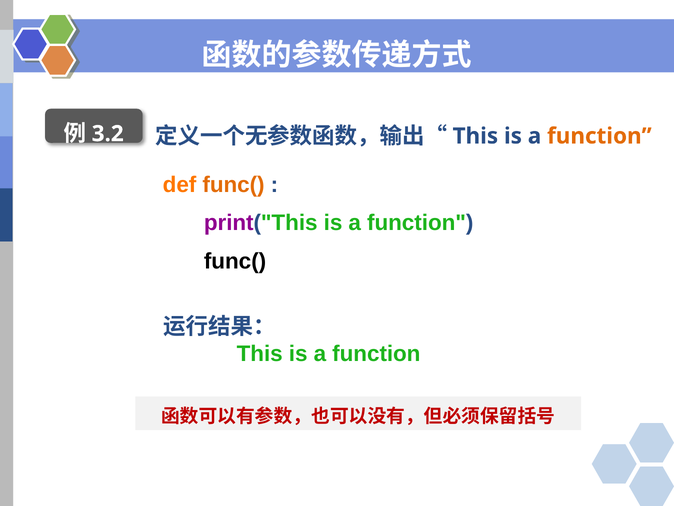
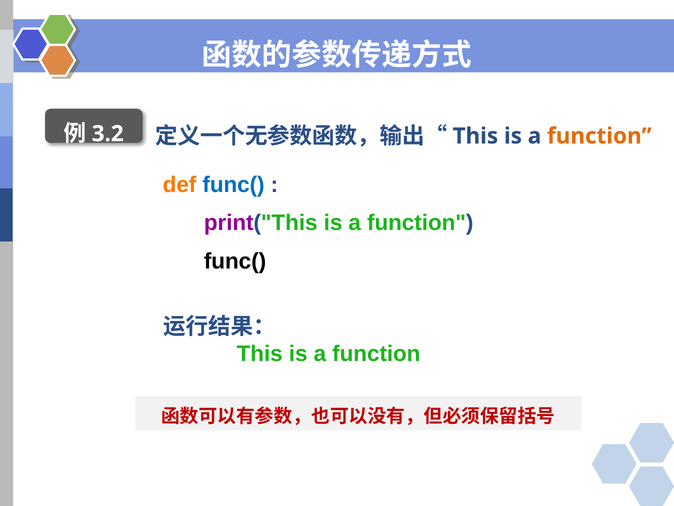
func( at (233, 184) colour: orange -> blue
